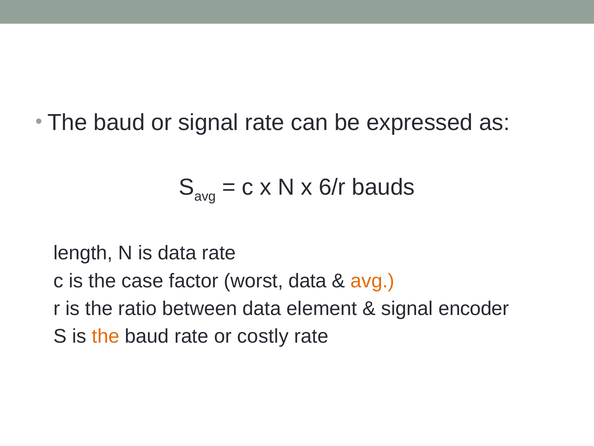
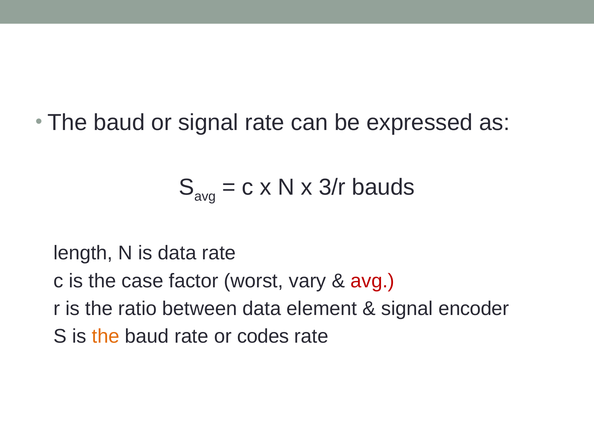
6/r: 6/r -> 3/r
worst data: data -> vary
avg at (372, 281) colour: orange -> red
costly: costly -> codes
